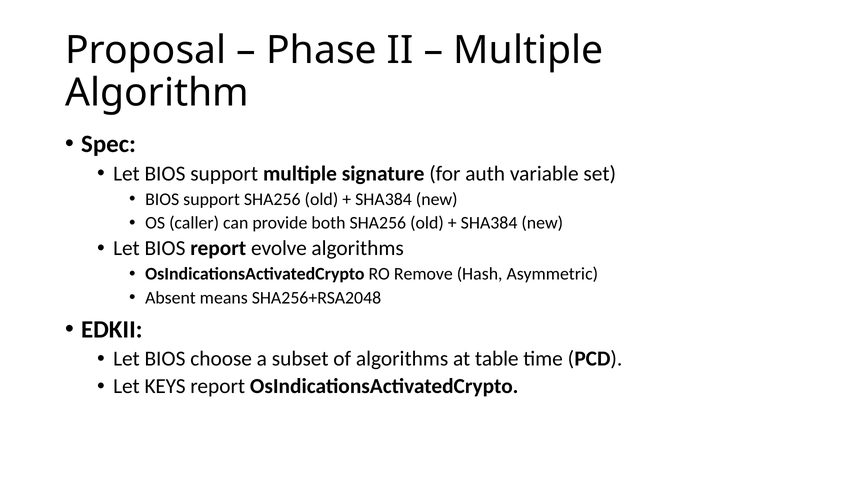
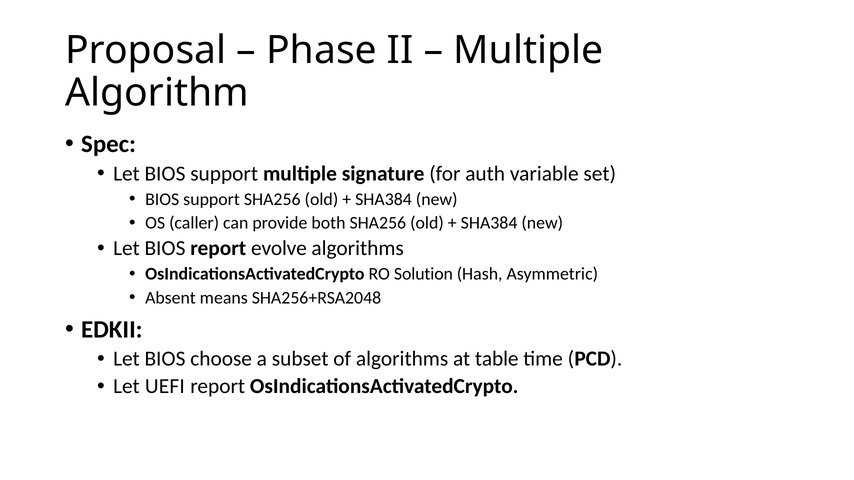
Remove: Remove -> Solution
KEYS: KEYS -> UEFI
